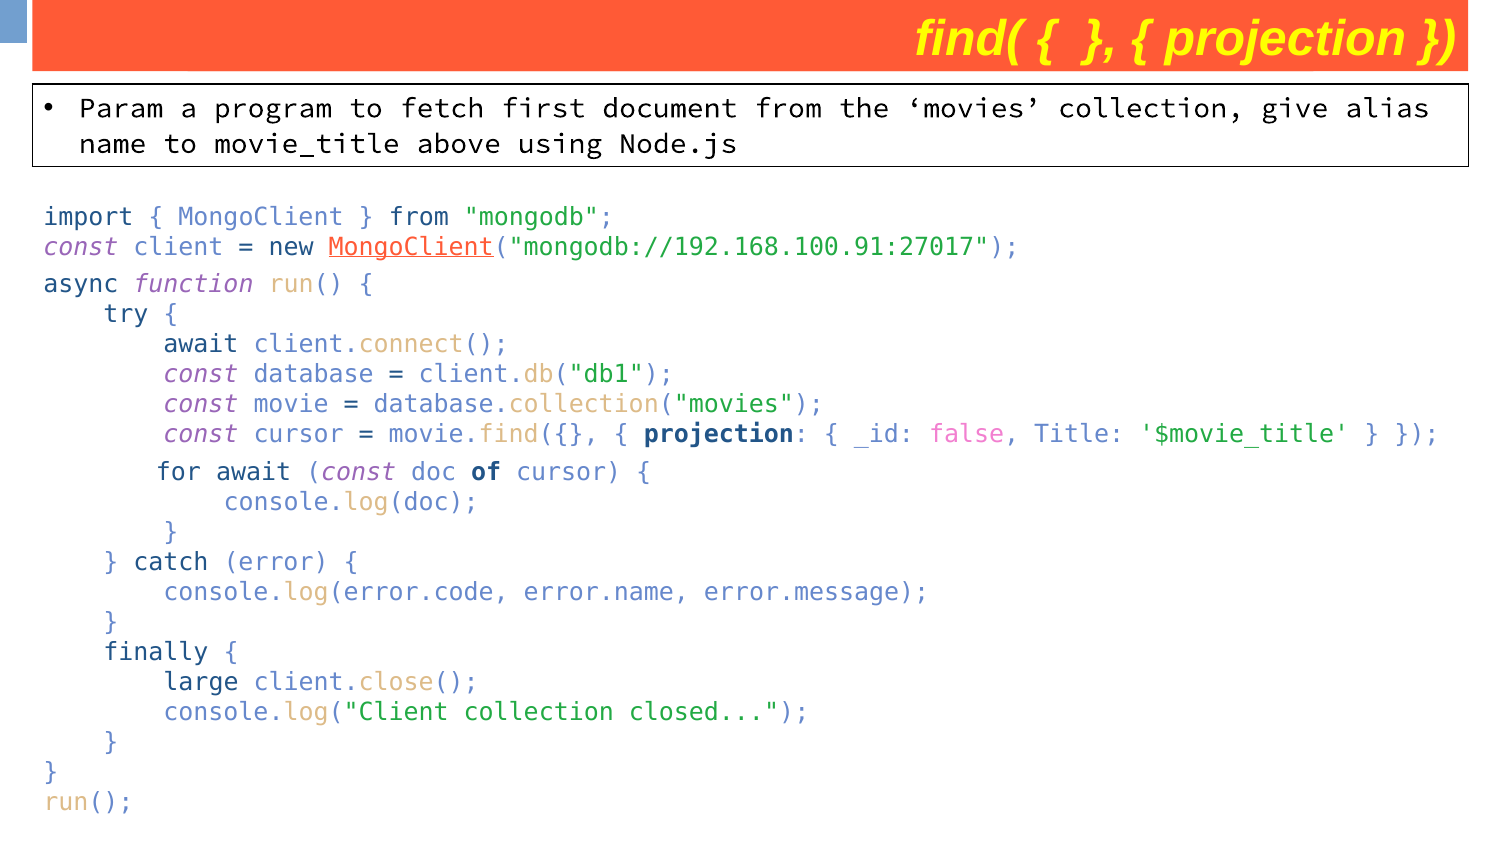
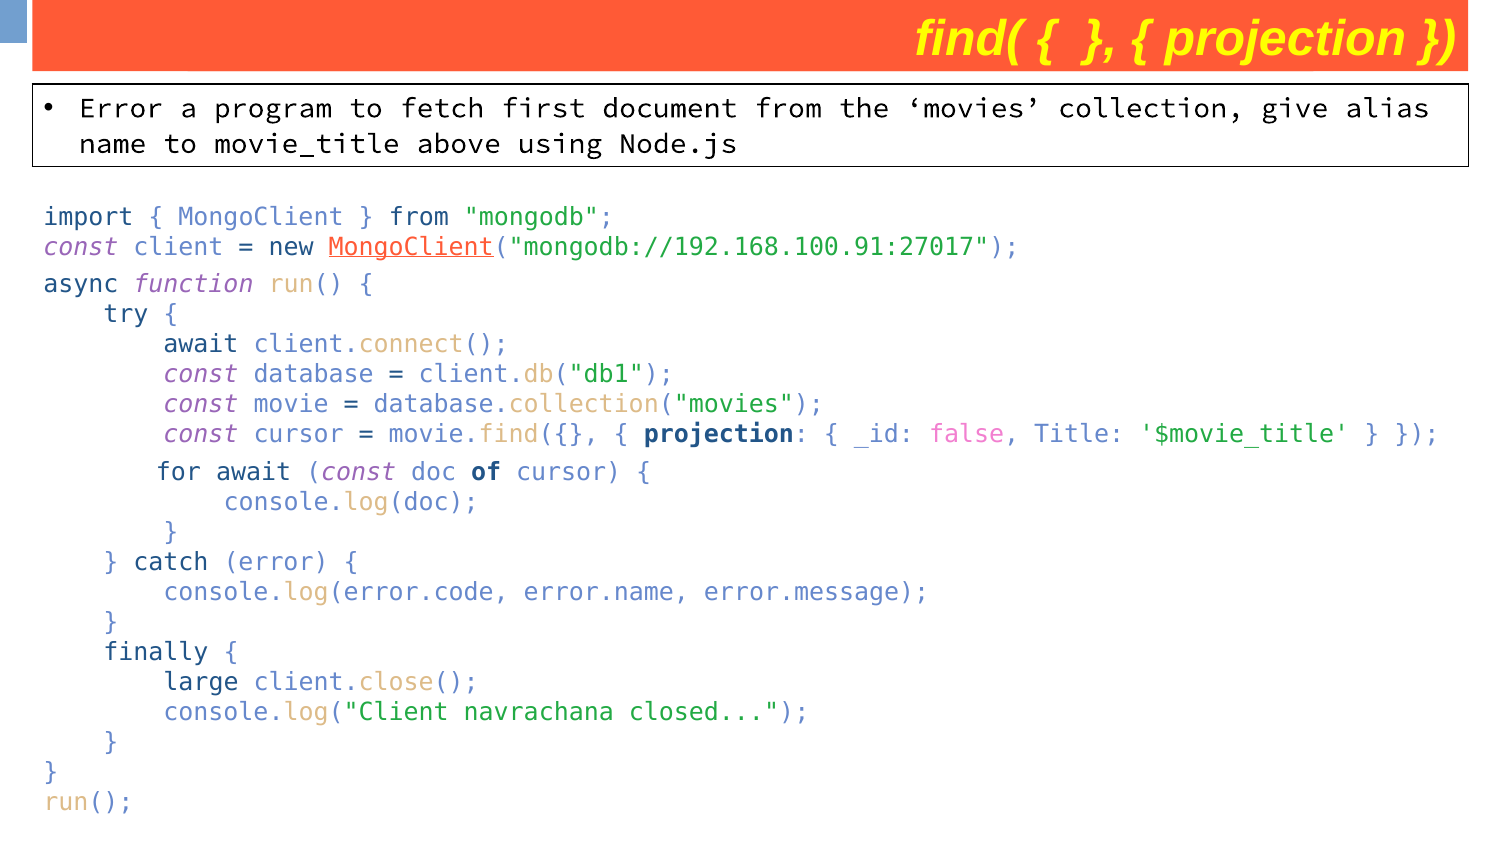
Param at (121, 108): Param -> Error
console.log("Client collection: collection -> navrachana
